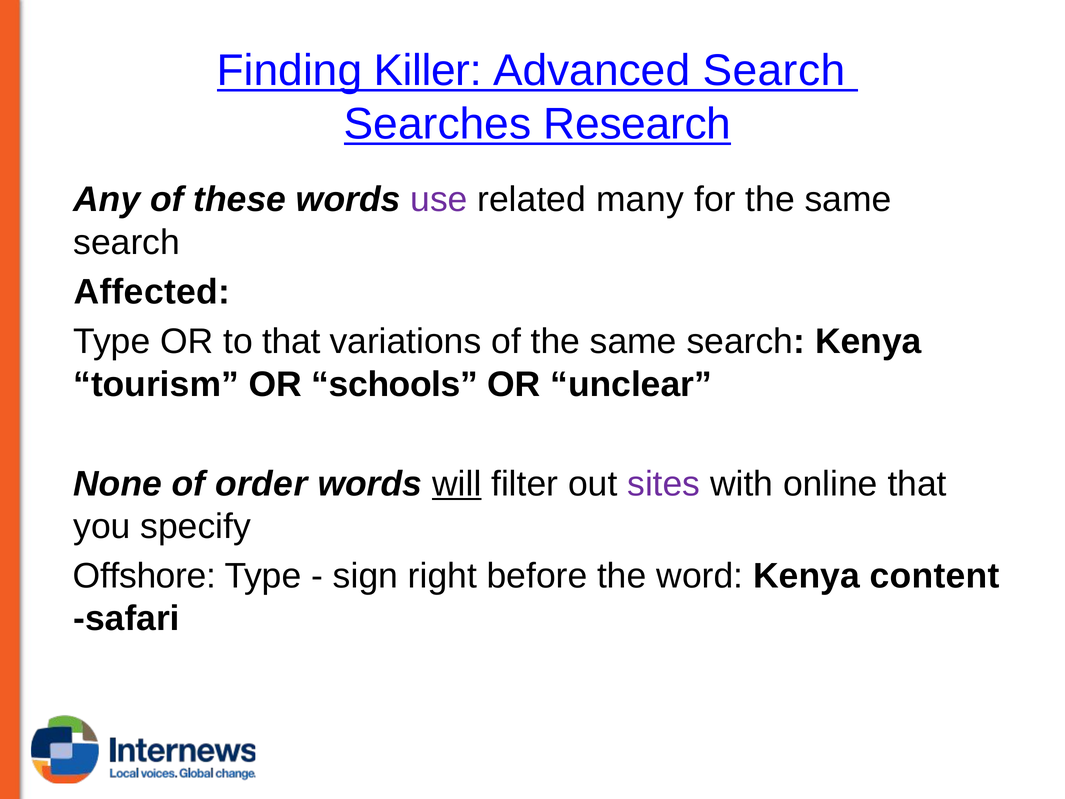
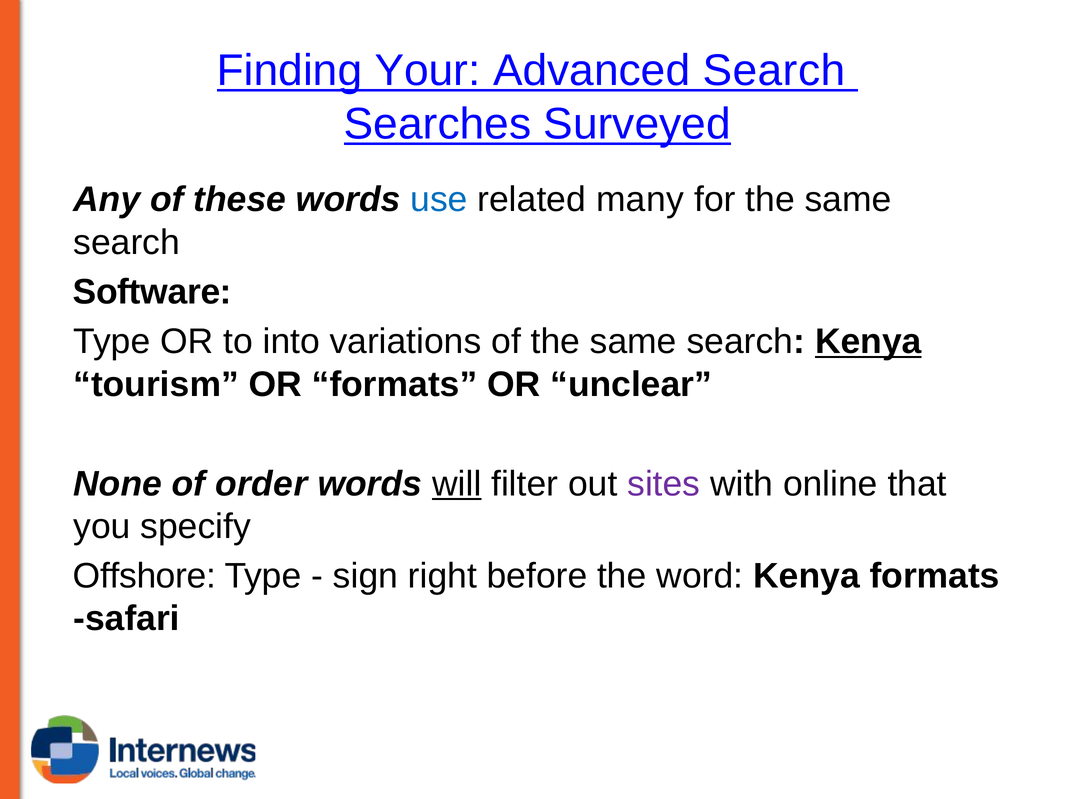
Killer: Killer -> Your
Research: Research -> Surveyed
use colour: purple -> blue
Affected: Affected -> Software
to that: that -> into
Kenya at (868, 342) underline: none -> present
OR schools: schools -> formats
Kenya content: content -> formats
